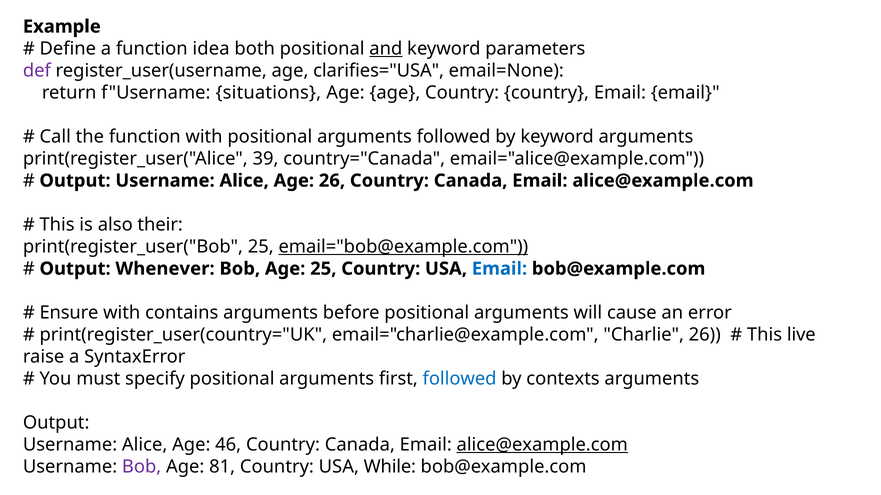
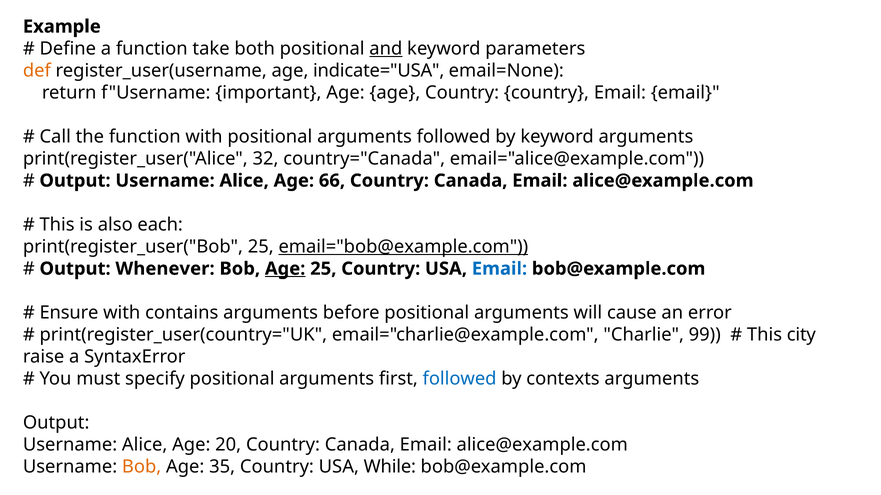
idea: idea -> take
def colour: purple -> orange
clarifies="USA: clarifies="USA -> indicate="USA
situations: situations -> important
39: 39 -> 32
Age 26: 26 -> 66
their: their -> each
Age at (285, 269) underline: none -> present
Charlie 26: 26 -> 99
live: live -> city
46: 46 -> 20
alice@example.com at (542, 445) underline: present -> none
Bob at (142, 467) colour: purple -> orange
81: 81 -> 35
